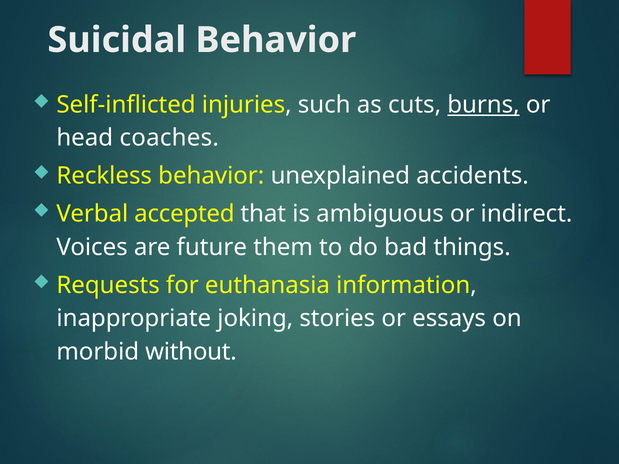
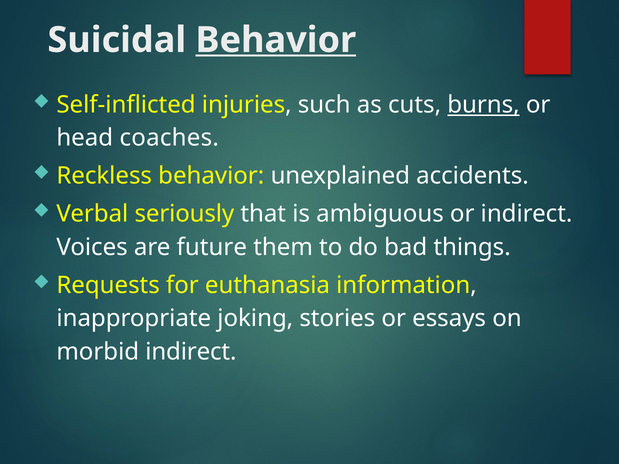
Behavior at (276, 40) underline: none -> present
accepted: accepted -> seriously
morbid without: without -> indirect
